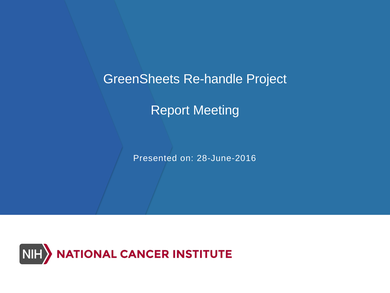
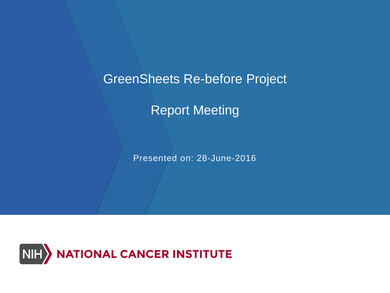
Re-handle: Re-handle -> Re-before
